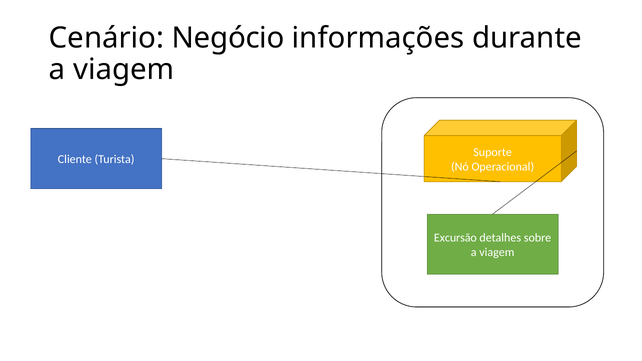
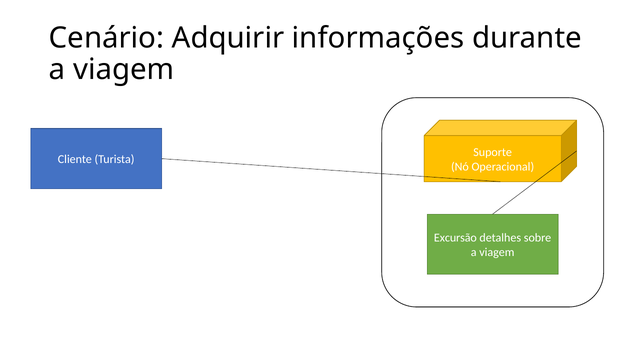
Negócio: Negócio -> Adquirir
